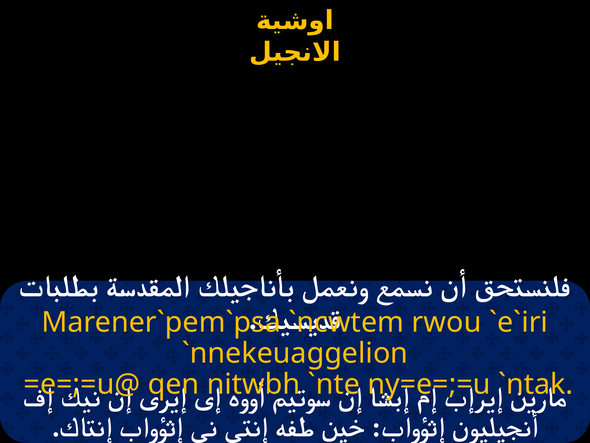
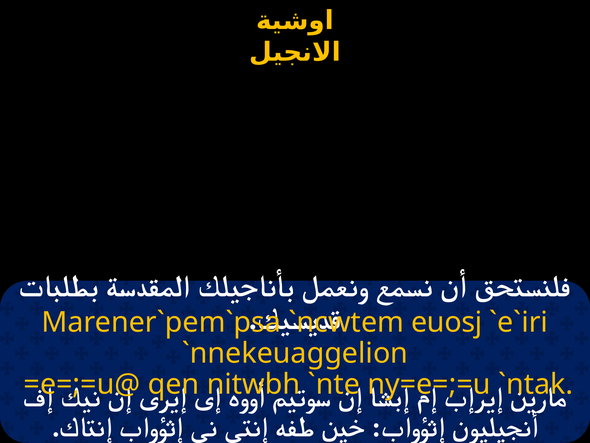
rwou: rwou -> euosj
